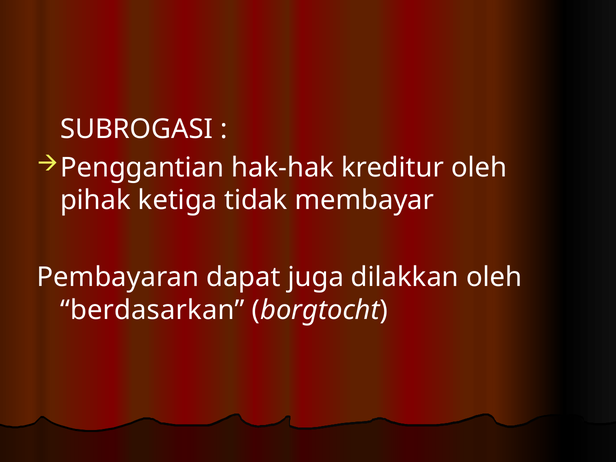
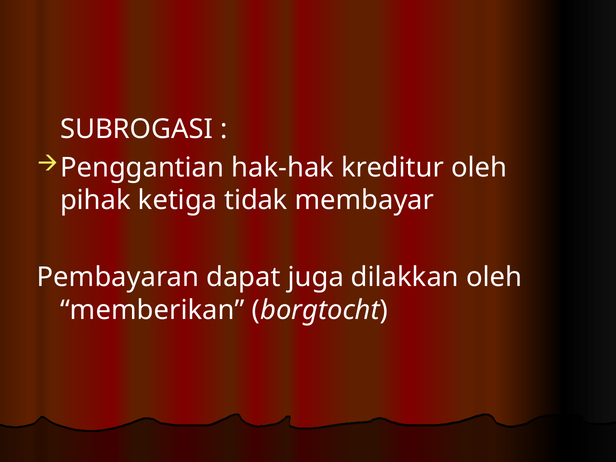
berdasarkan: berdasarkan -> memberikan
